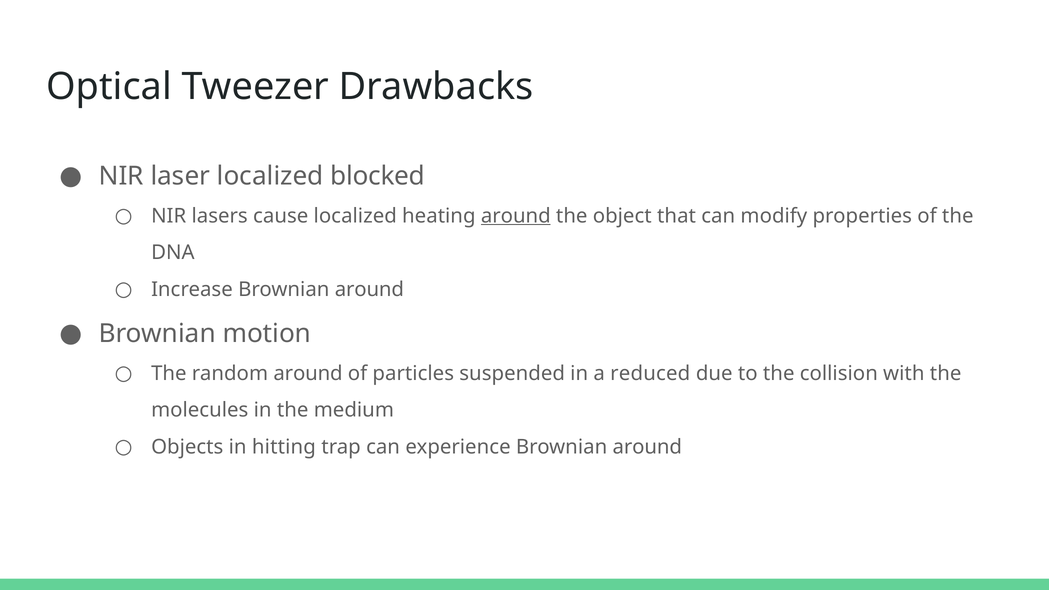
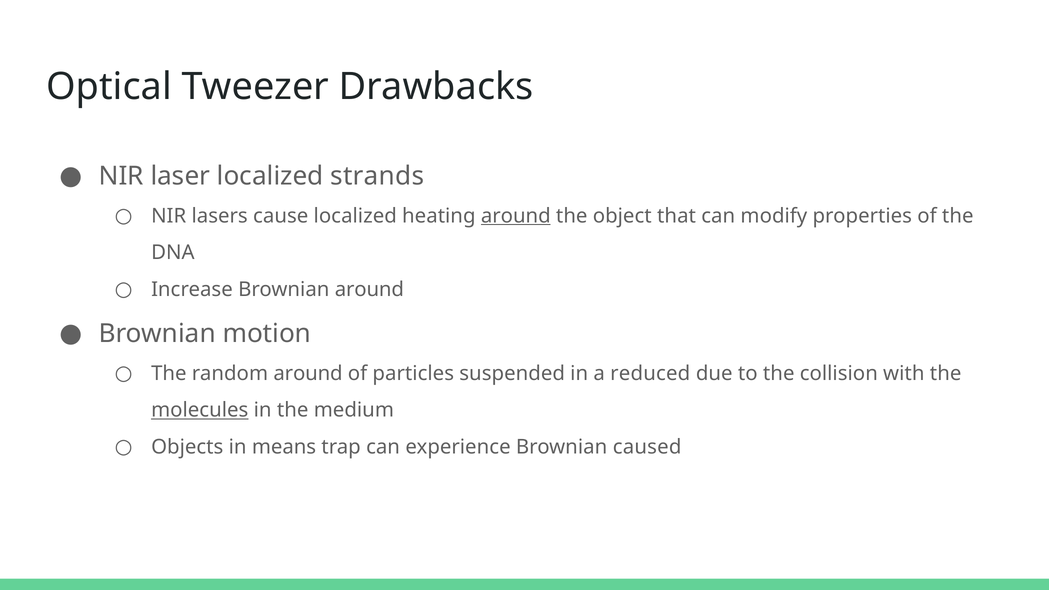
blocked: blocked -> strands
molecules underline: none -> present
hitting: hitting -> means
experience Brownian around: around -> caused
